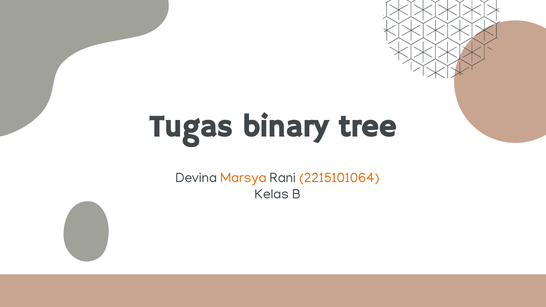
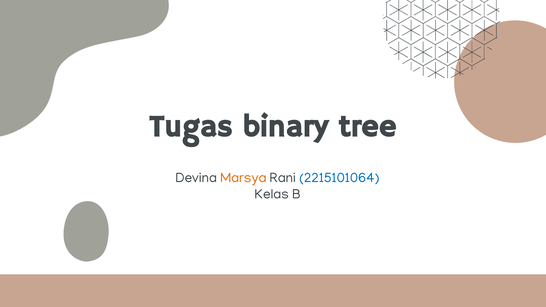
2215101064 colour: orange -> blue
